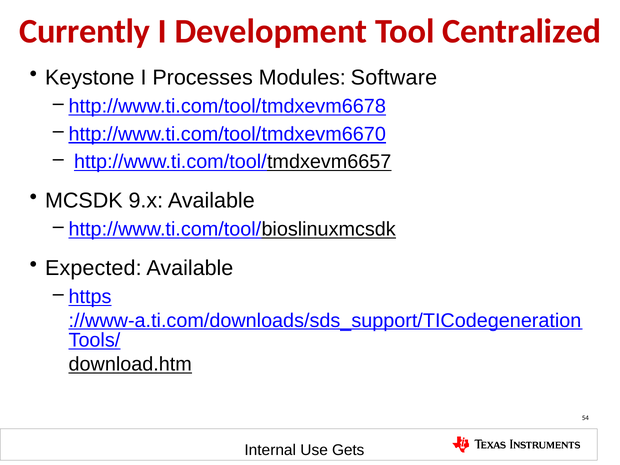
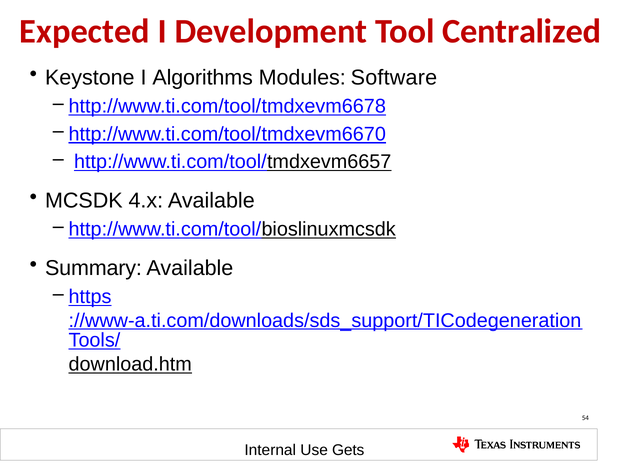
Currently: Currently -> Expected
Processes: Processes -> Algorithms
9.x: 9.x -> 4.x
Expected: Expected -> Summary
